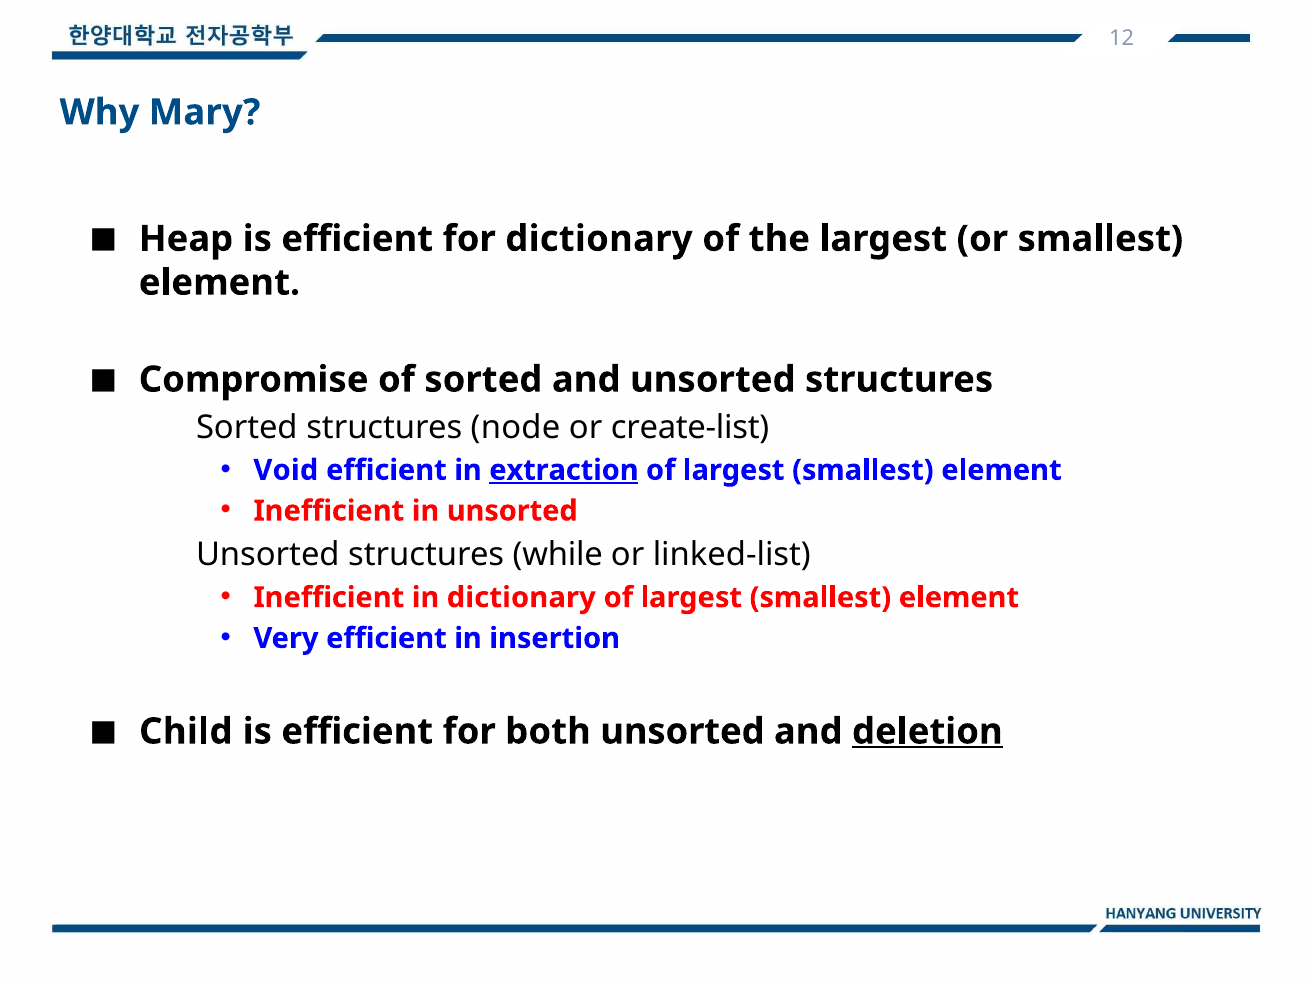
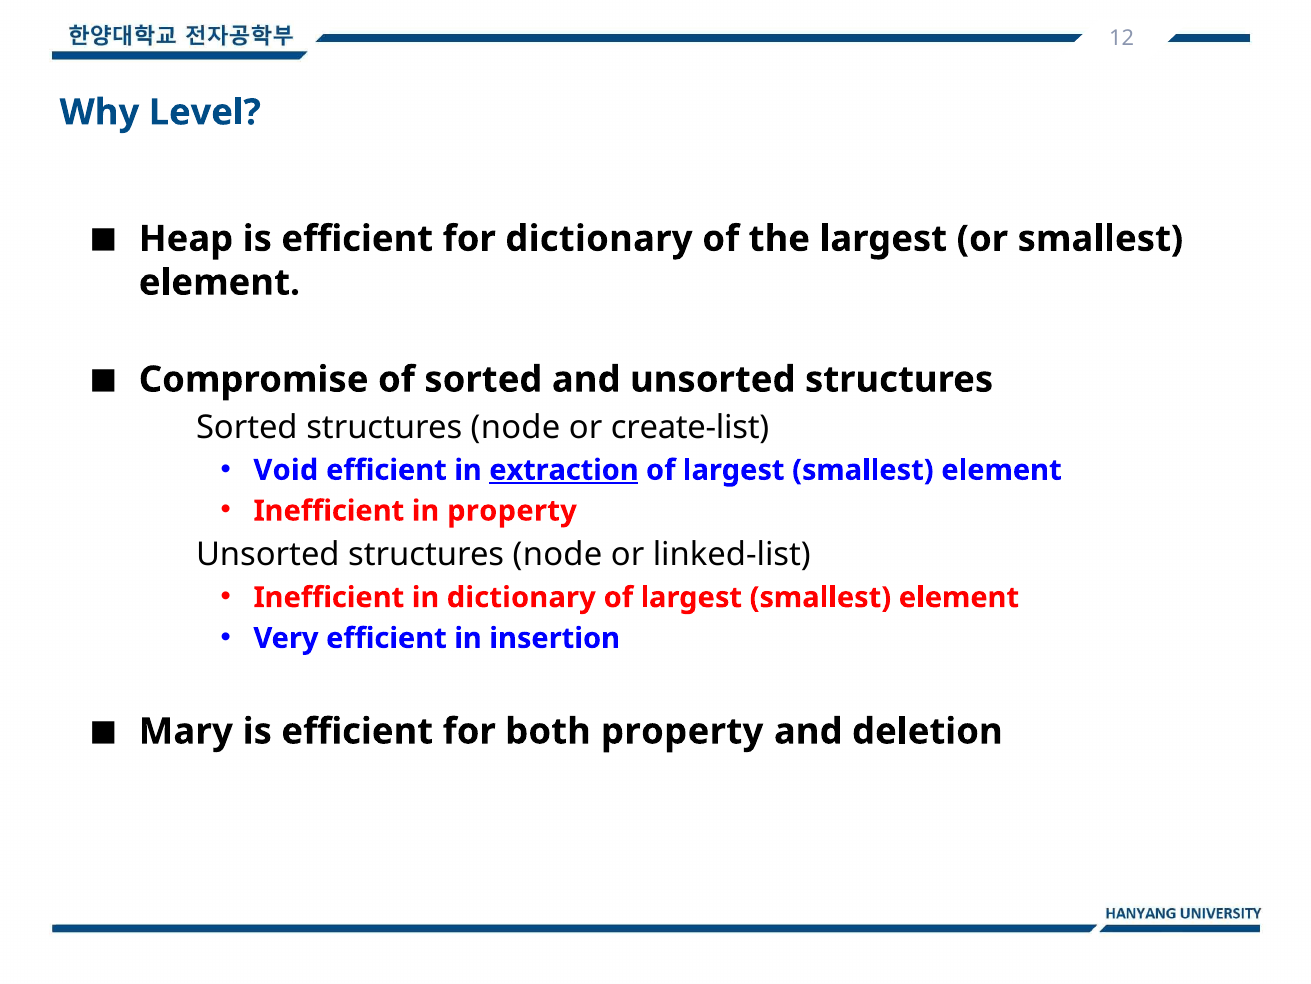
Mary: Mary -> Level
in unsorted: unsorted -> property
Unsorted structures while: while -> node
Child: Child -> Mary
both unsorted: unsorted -> property
deletion underline: present -> none
